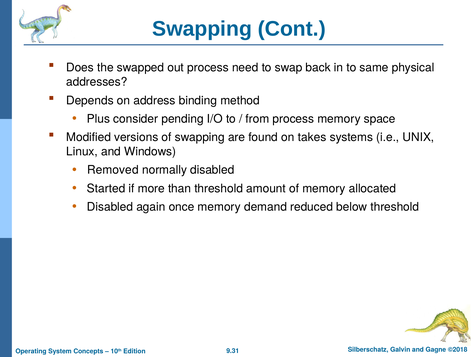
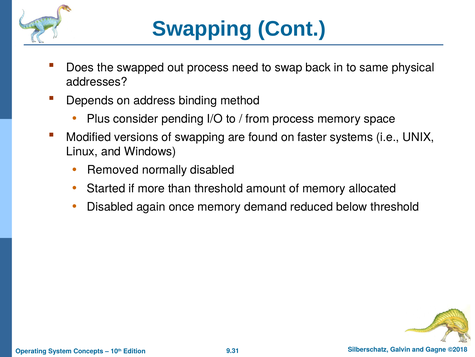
takes: takes -> faster
